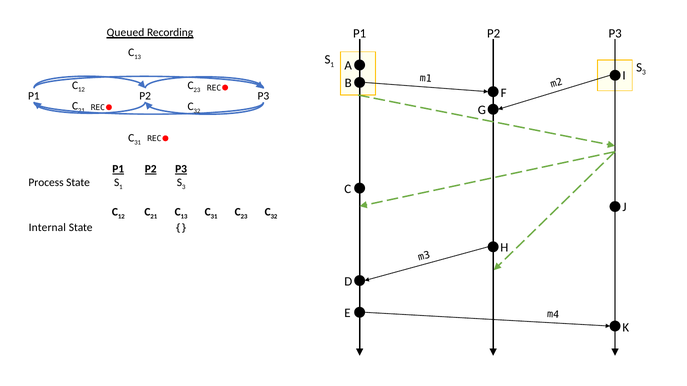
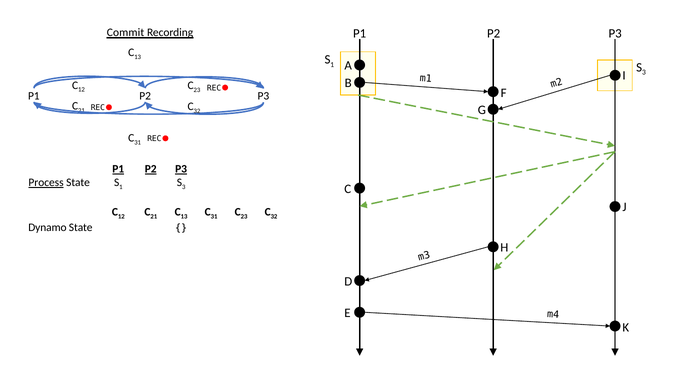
Queued: Queued -> Commit
Process underline: none -> present
Internal: Internal -> Dynamo
